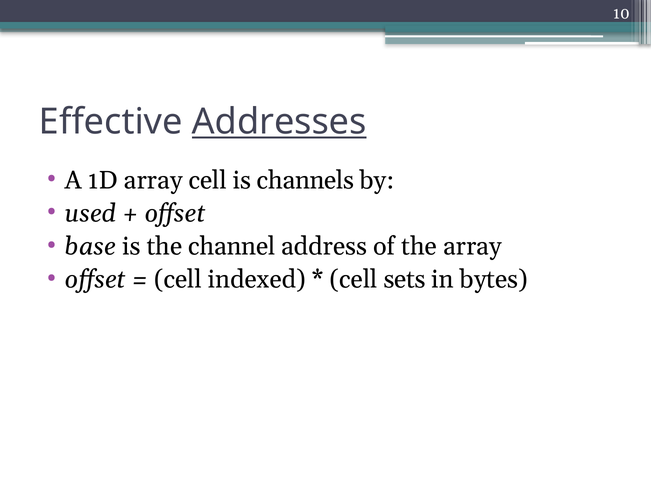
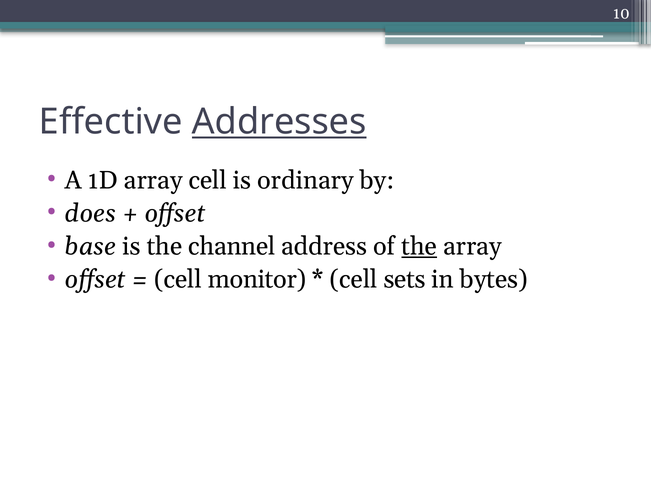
channels: channels -> ordinary
used: used -> does
the at (419, 247) underline: none -> present
indexed: indexed -> monitor
